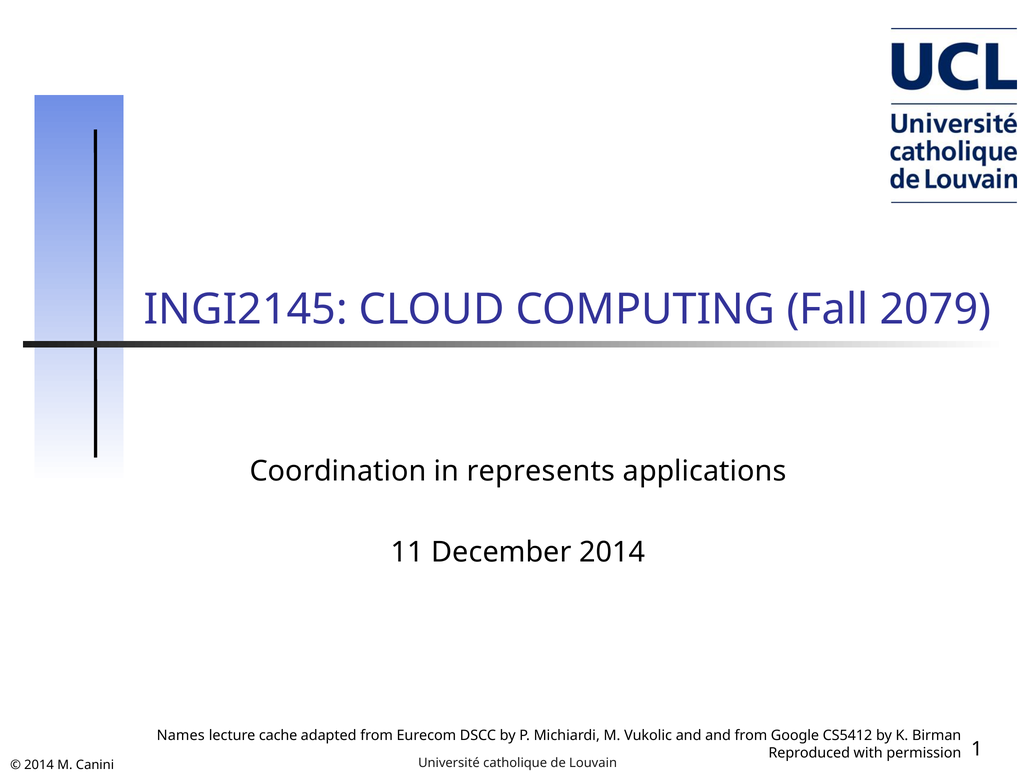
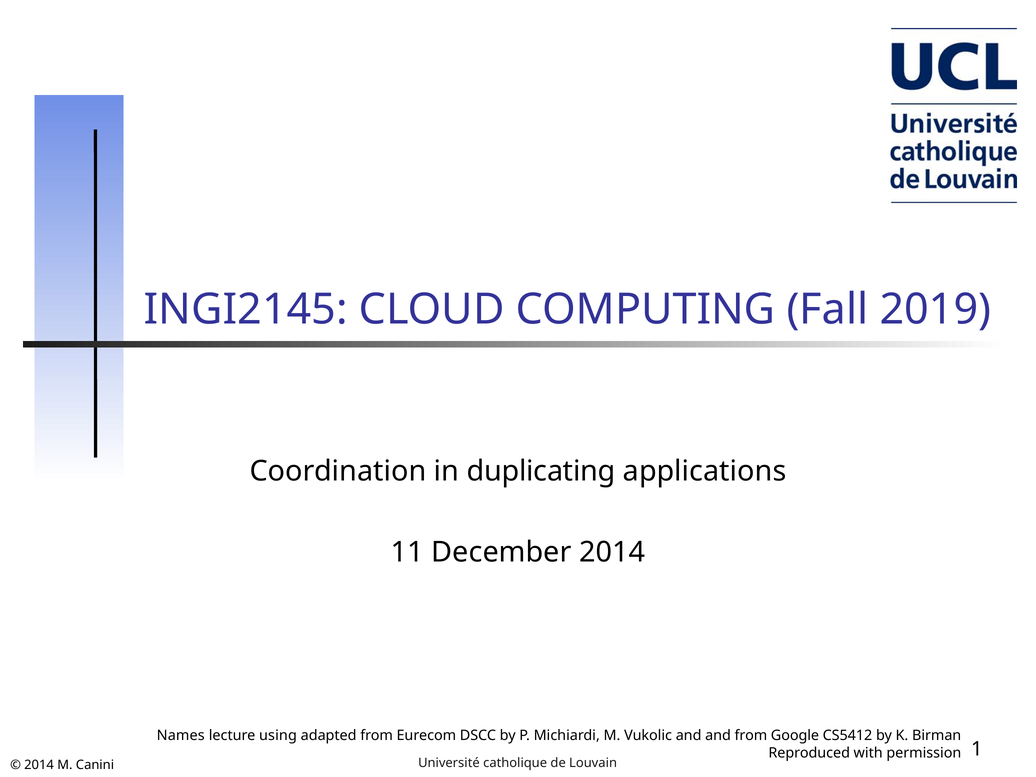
2079: 2079 -> 2019
represents: represents -> duplicating
cache: cache -> using
